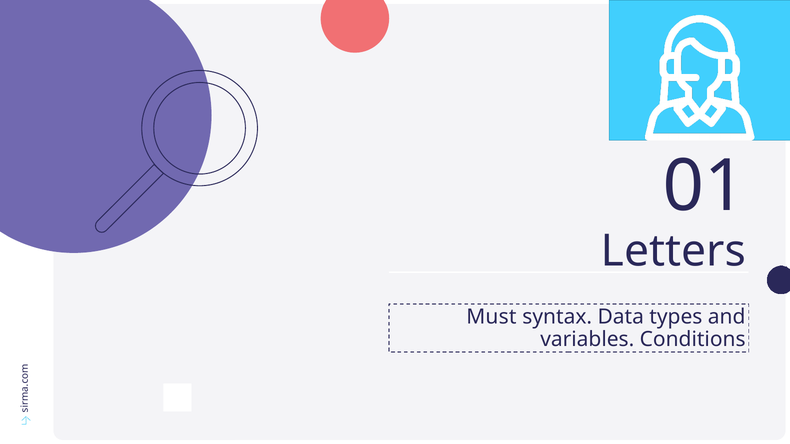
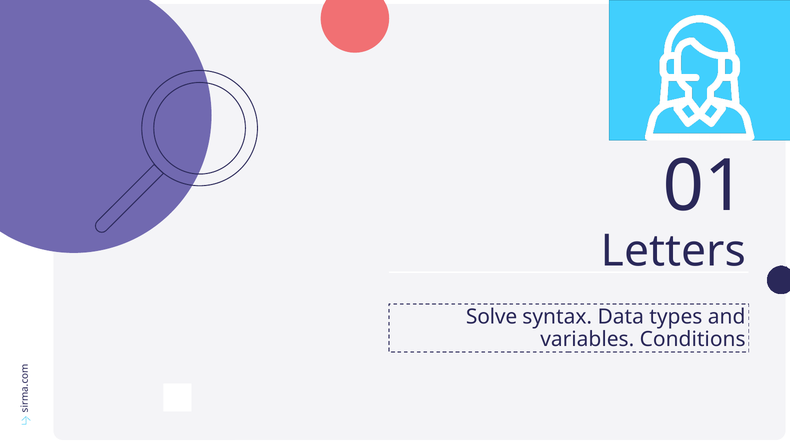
Must: Must -> Solve
